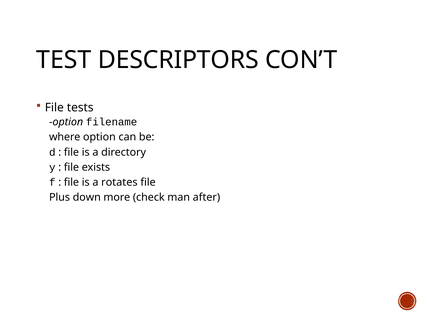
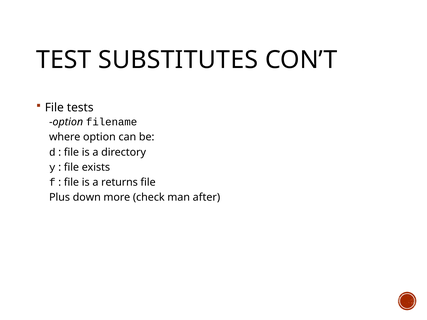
DESCRIPTORS: DESCRIPTORS -> SUBSTITUTES
rotates: rotates -> returns
